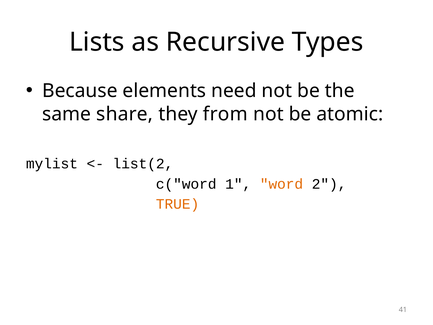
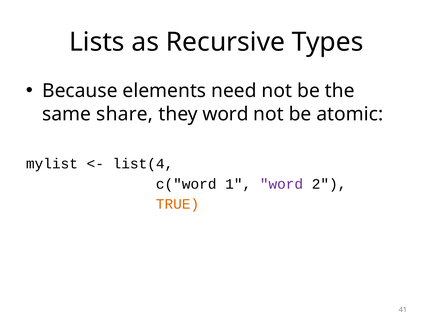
they from: from -> word
list(2: list(2 -> list(4
word at (281, 184) colour: orange -> purple
